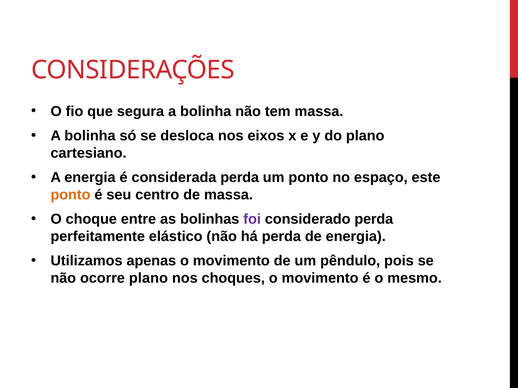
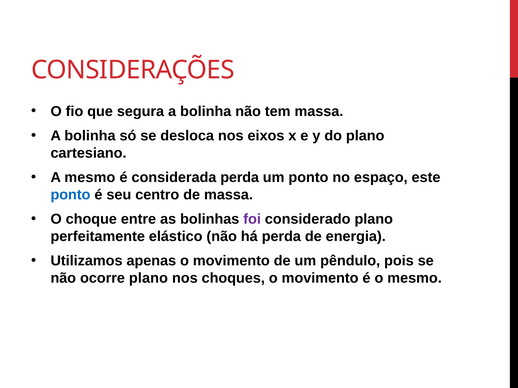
A energia: energia -> mesmo
ponto at (70, 195) colour: orange -> blue
considerado perda: perda -> plano
